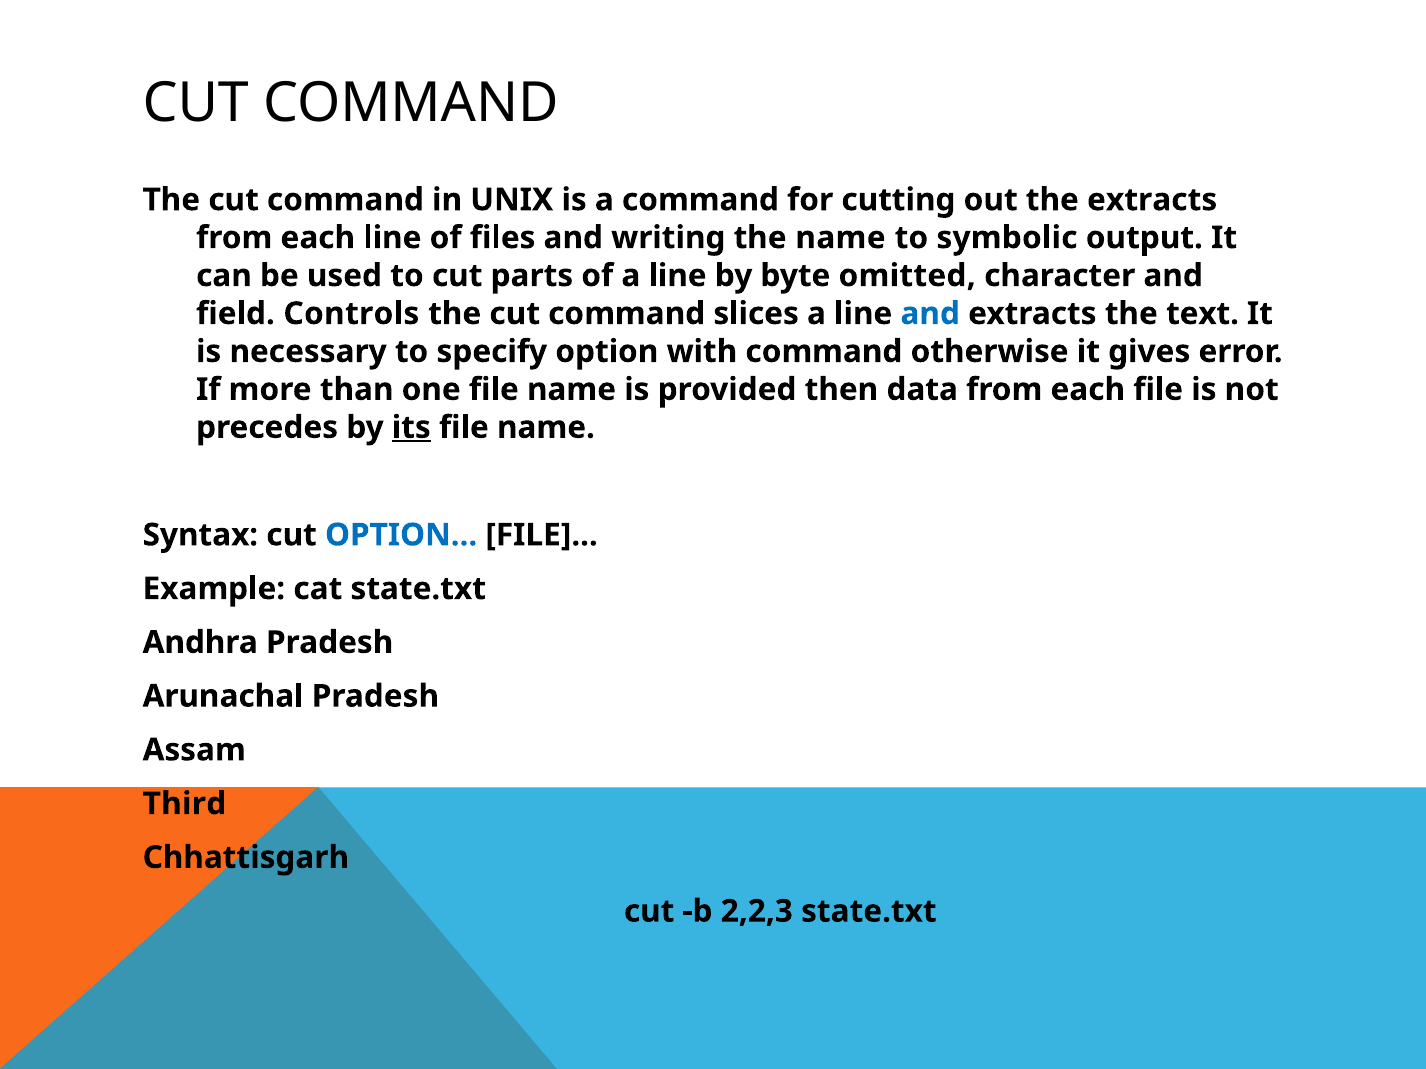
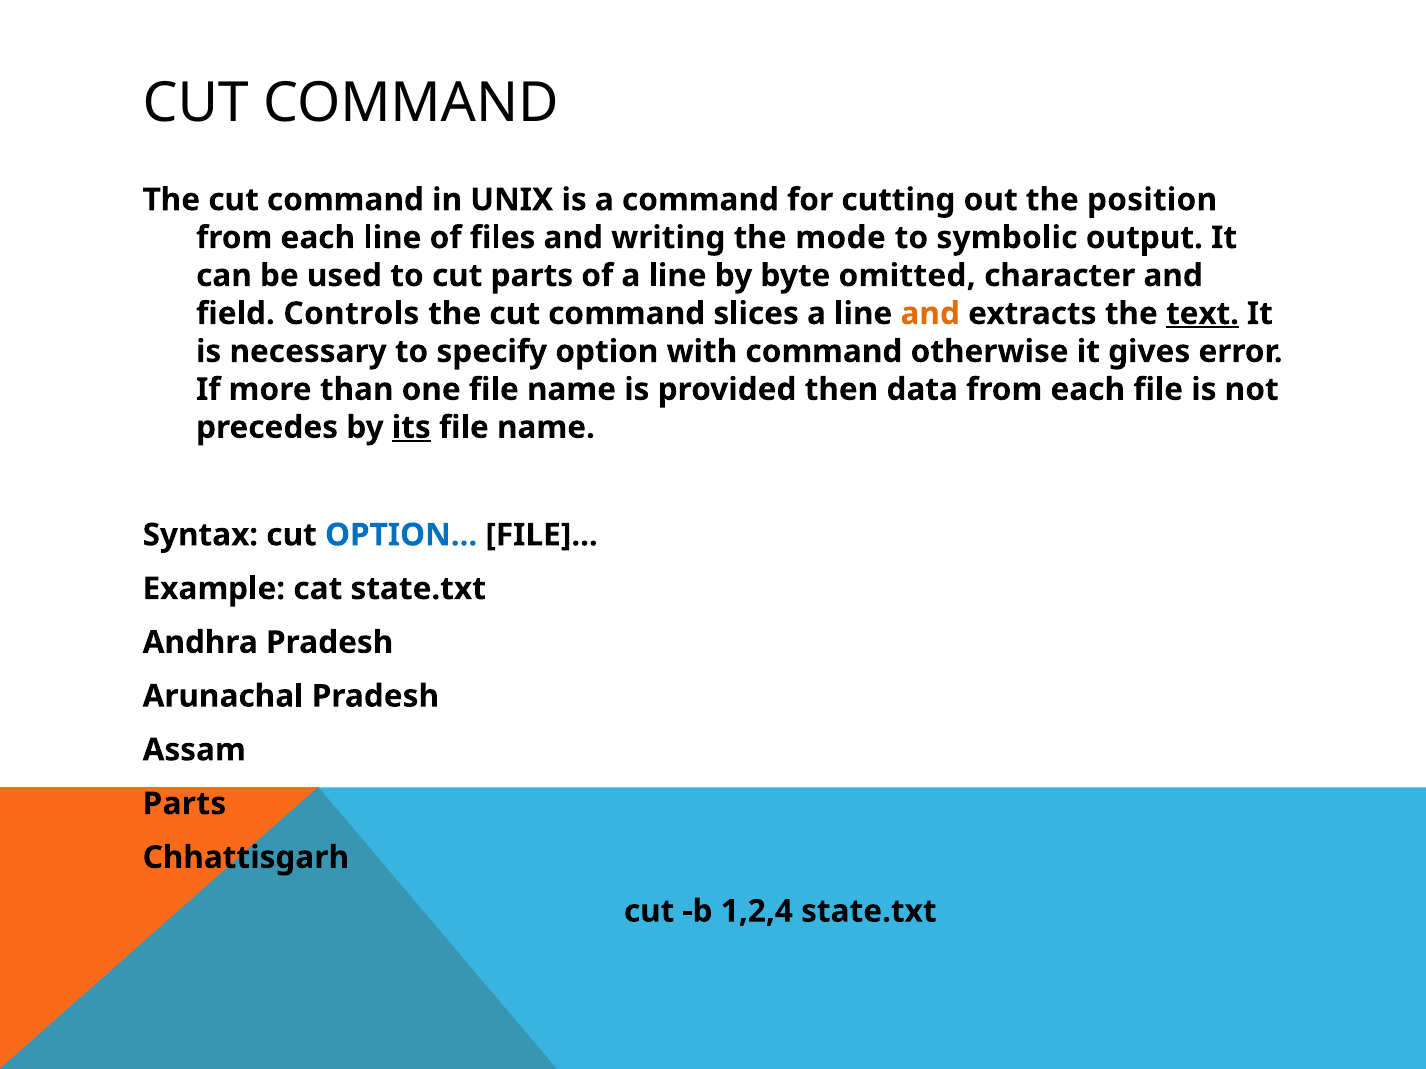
the extracts: extracts -> position
the name: name -> mode
and at (930, 314) colour: blue -> orange
text underline: none -> present
Third at (184, 804): Third -> Parts
2,2,3: 2,2,3 -> 1,2,4
